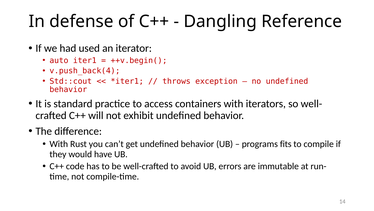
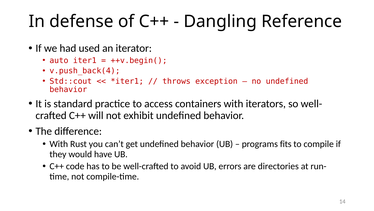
immutable: immutable -> directories
